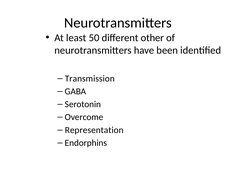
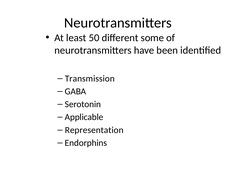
other: other -> some
Overcome: Overcome -> Applicable
